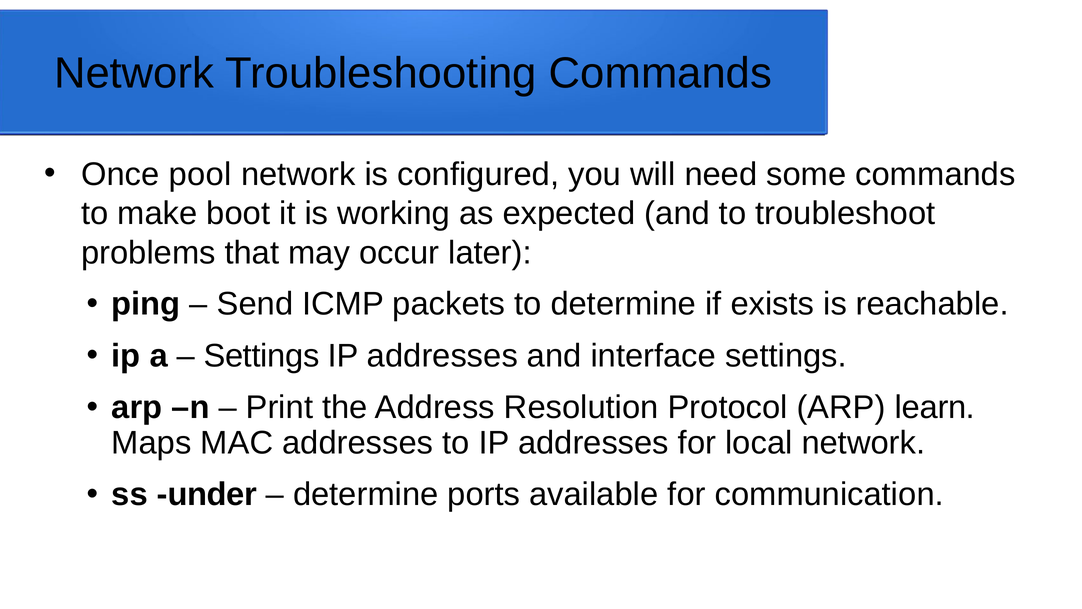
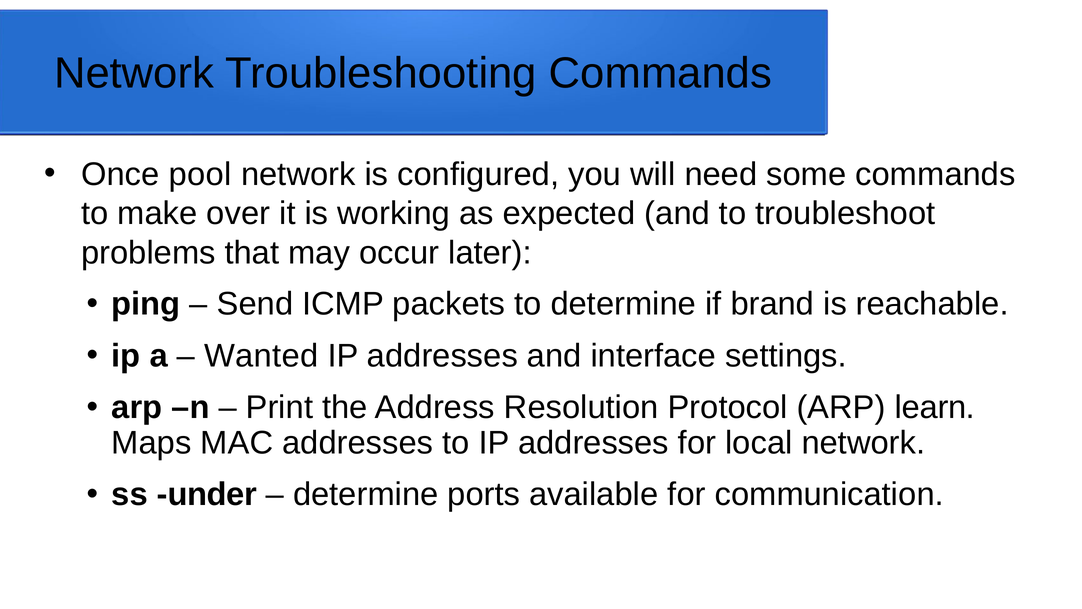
boot: boot -> over
exists: exists -> brand
Settings at (261, 356): Settings -> Wanted
